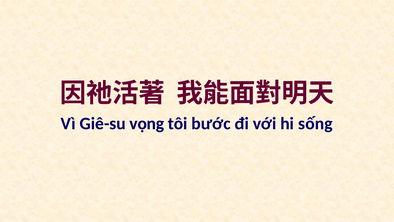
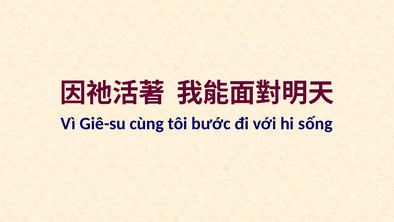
vọng: vọng -> cùng
